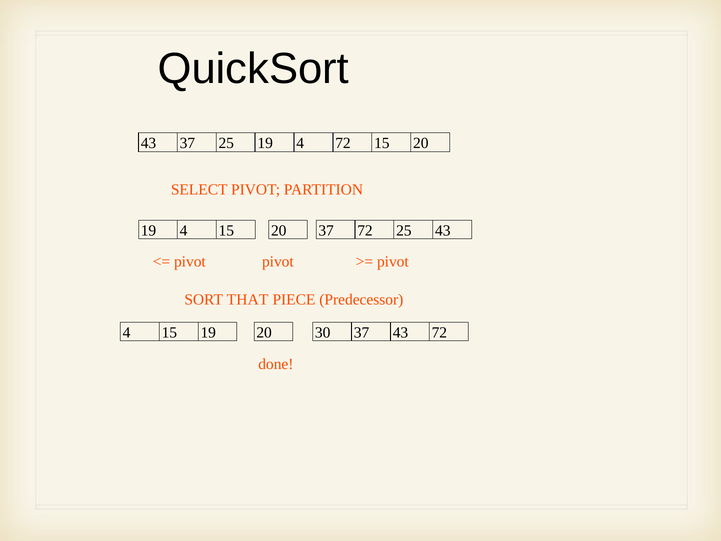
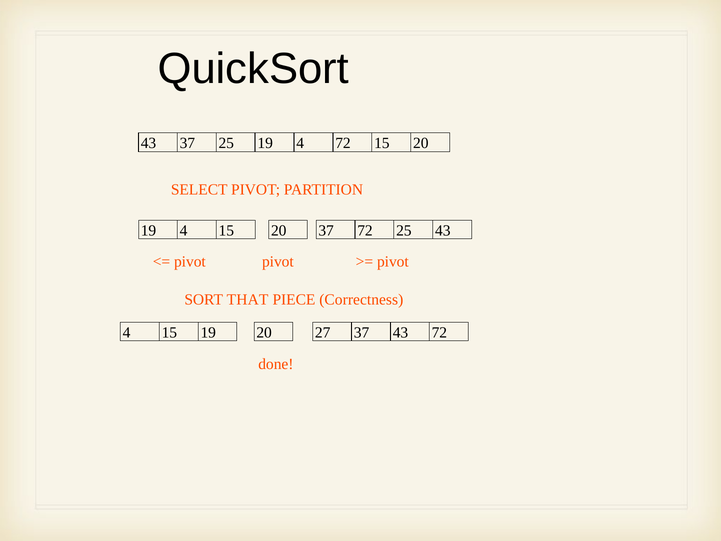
Predecessor: Predecessor -> Correctness
30: 30 -> 27
